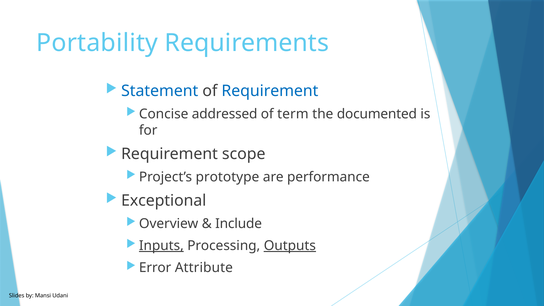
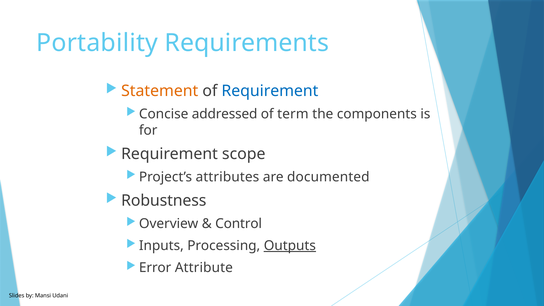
Statement colour: blue -> orange
documented: documented -> components
prototype: prototype -> attributes
performance: performance -> documented
Exceptional: Exceptional -> Robustness
Include: Include -> Control
Inputs underline: present -> none
